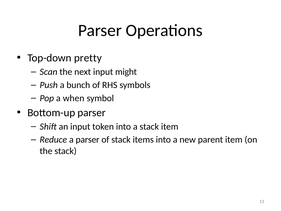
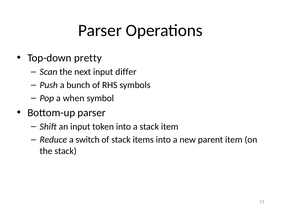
might: might -> differ
a parser: parser -> switch
